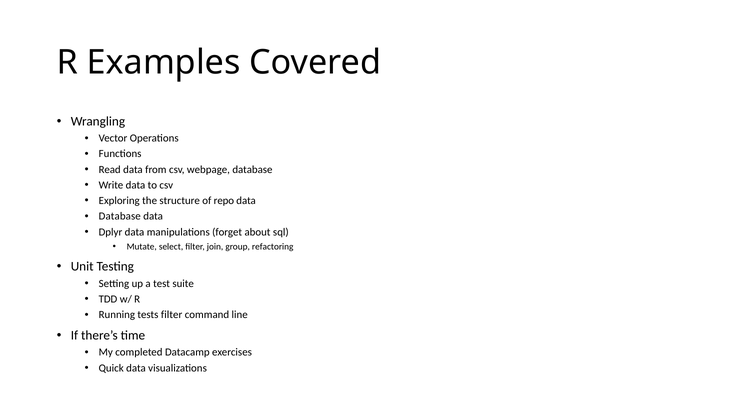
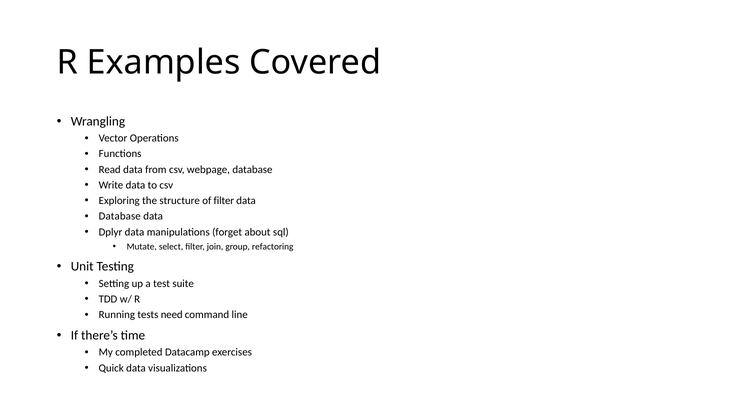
of repo: repo -> filter
tests filter: filter -> need
